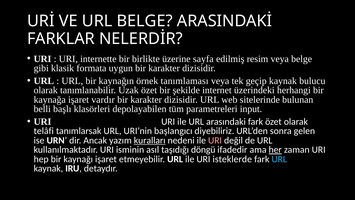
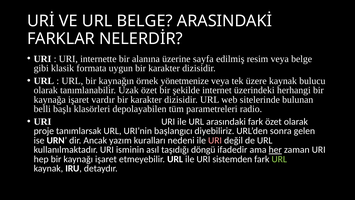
birlikte: birlikte -> alanına
tanımlaması: tanımlaması -> yönetmenize
geçip: geçip -> üzere
input: input -> radio
telâfi: telâfi -> proje
kuralları underline: present -> none
isteklerde: isteklerde -> sistemden
URL at (279, 159) colour: light blue -> light green
